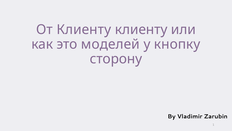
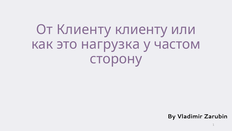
моделей: моделей -> нагрузка
кнопку: кнопку -> частом
